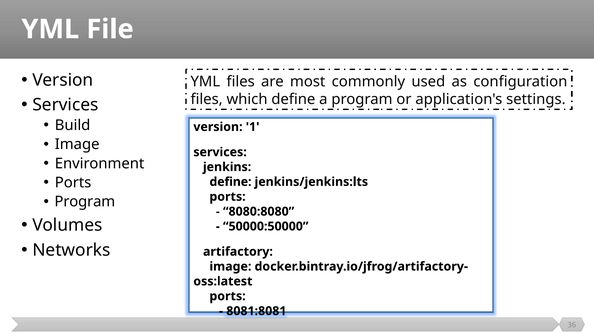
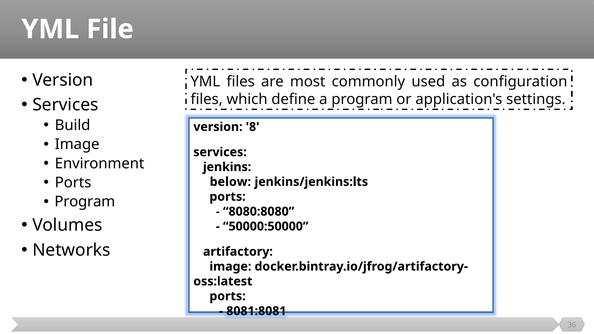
1: 1 -> 8
define at (230, 182): define -> below
